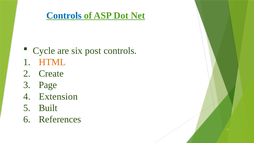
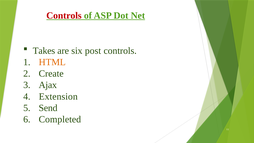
Controls at (64, 16) colour: blue -> red
Cycle: Cycle -> Takes
Page: Page -> Ajax
Built: Built -> Send
References: References -> Completed
